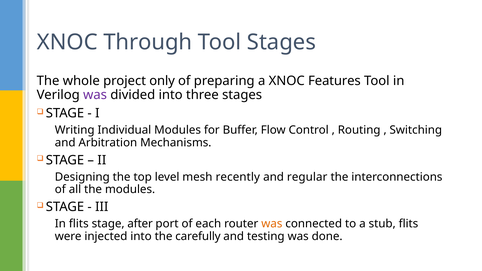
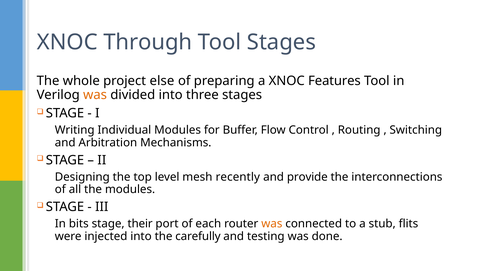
only: only -> else
was at (95, 95) colour: purple -> orange
regular: regular -> provide
In flits: flits -> bits
after: after -> their
